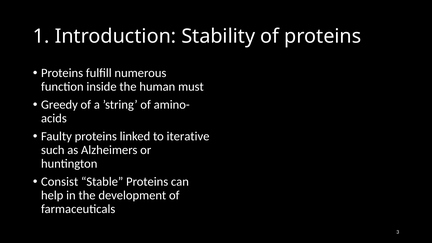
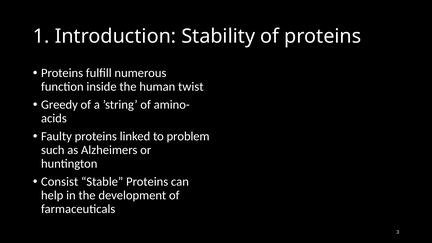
must: must -> twist
iterative: iterative -> problem
